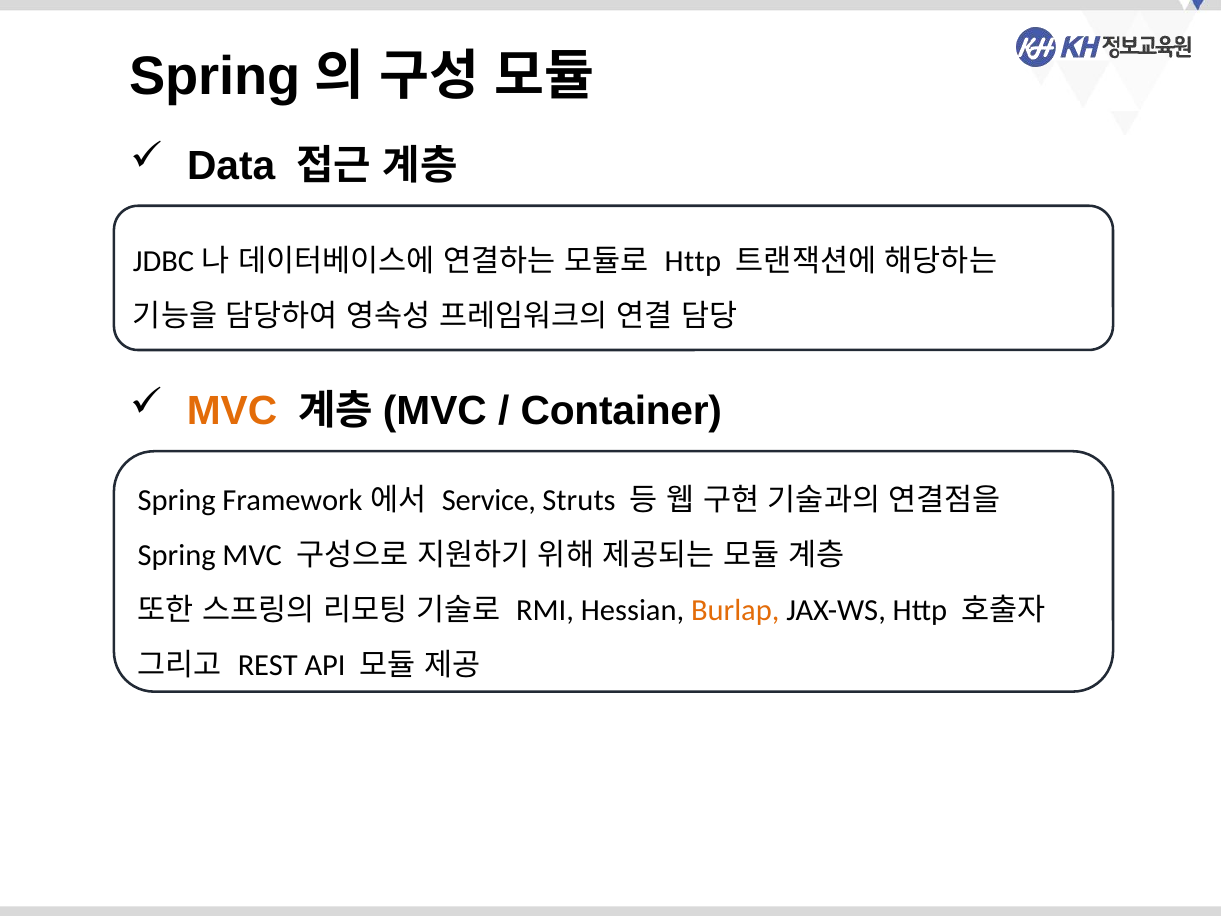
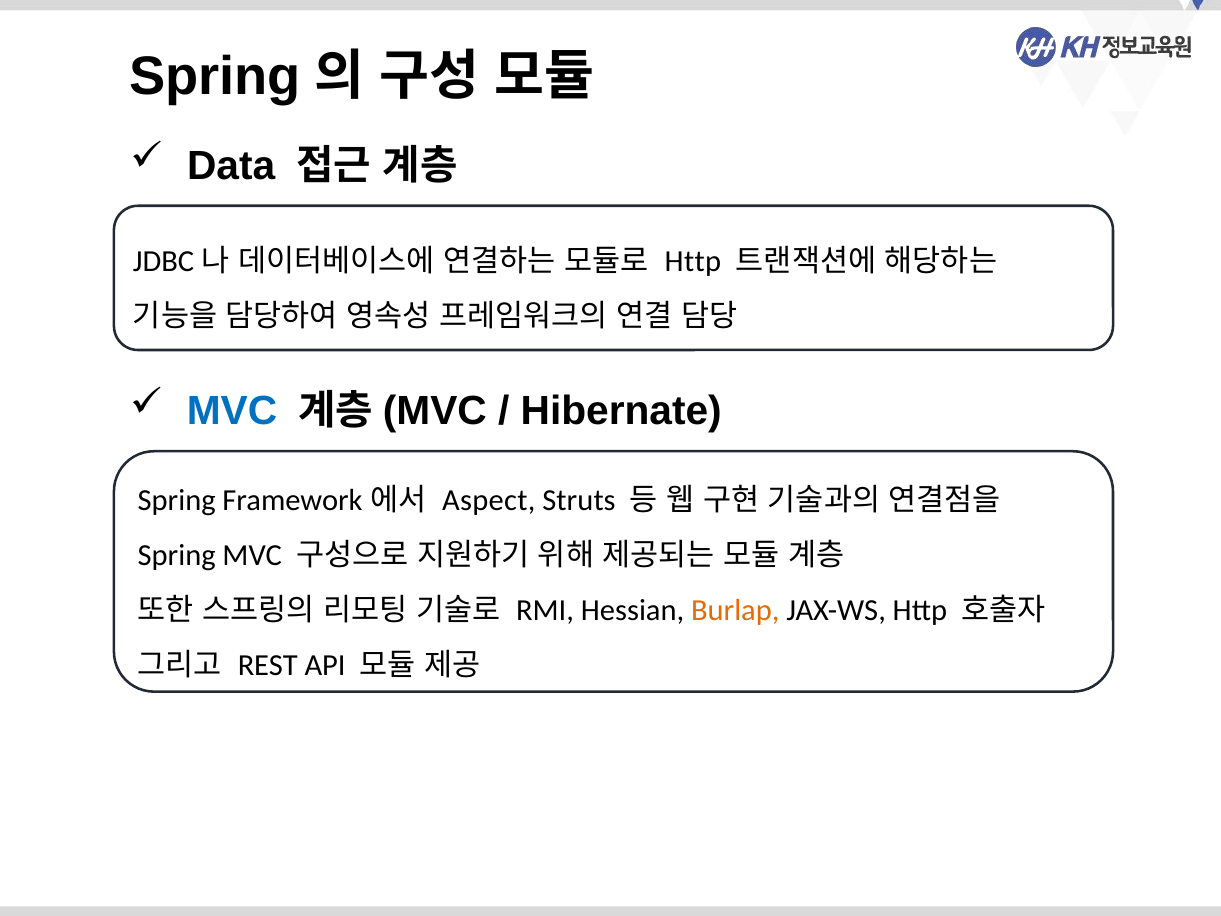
MVC at (232, 411) colour: orange -> blue
Container: Container -> Hibernate
Service: Service -> Aspect
